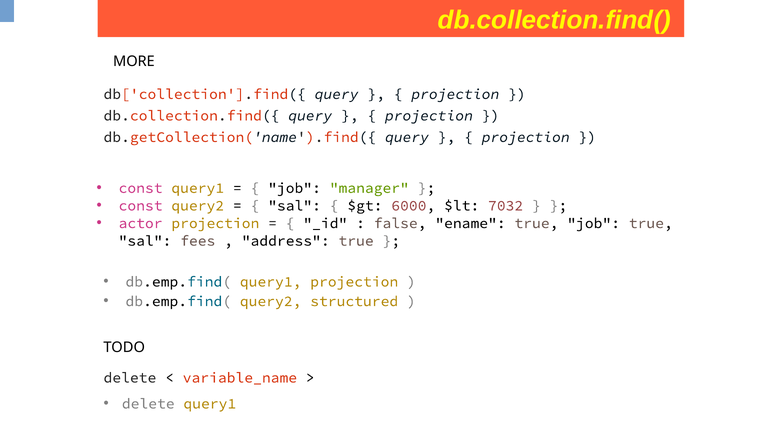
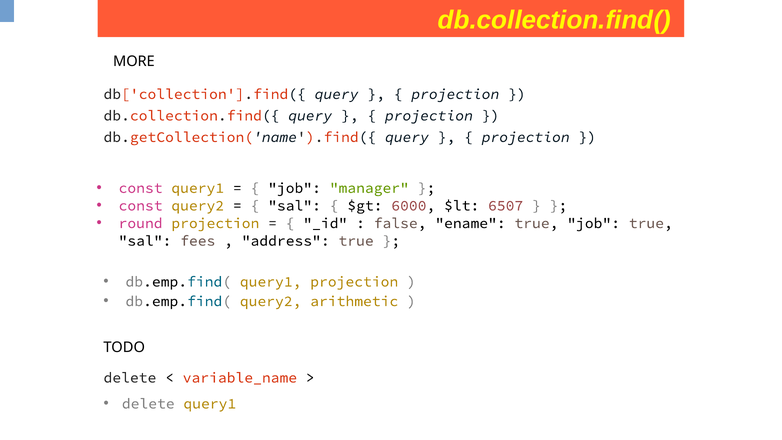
7032: 7032 -> 6507
actor: actor -> round
structured: structured -> arithmetic
